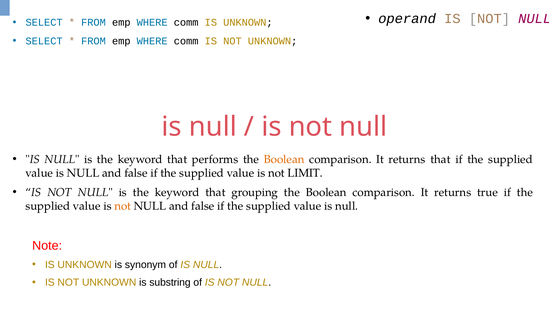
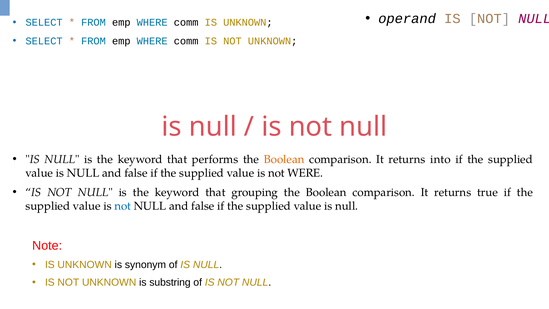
returns that: that -> into
LIMIT: LIMIT -> WERE
not at (123, 206) colour: orange -> blue
